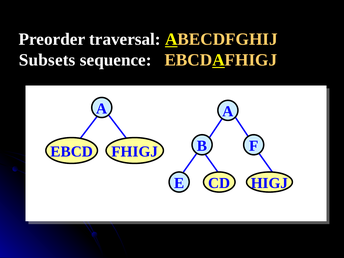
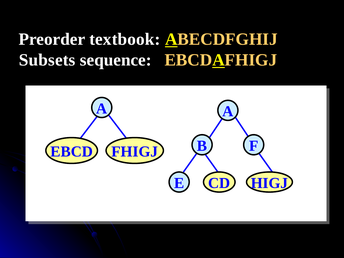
traversal: traversal -> textbook
